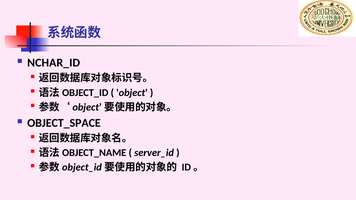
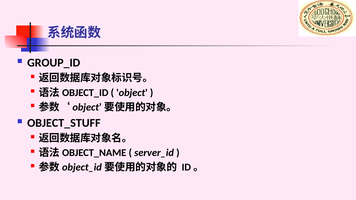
NCHAR_ID: NCHAR_ID -> GROUP_ID
OBJECT_SPACE: OBJECT_SPACE -> OBJECT_STUFF
